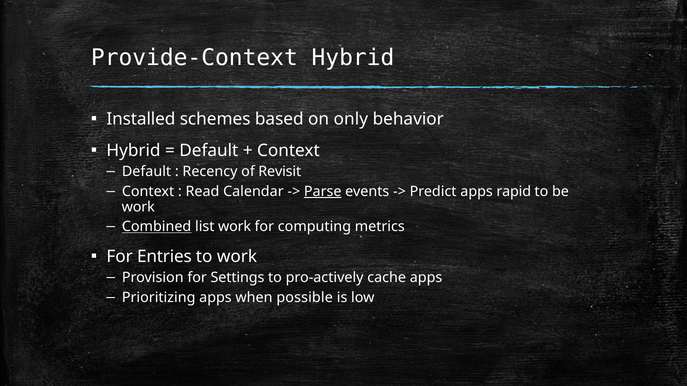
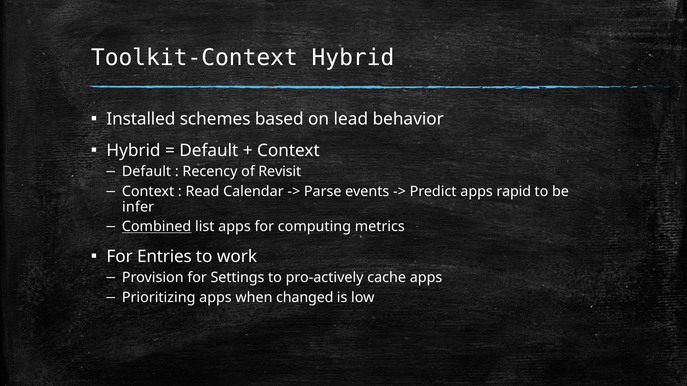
Provide-Context: Provide-Context -> Toolkit-Context
only: only -> lead
Parse underline: present -> none
work at (138, 207): work -> infer
list work: work -> apps
possible: possible -> changed
